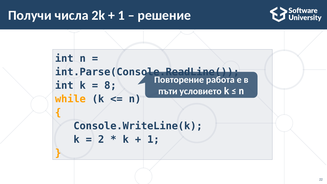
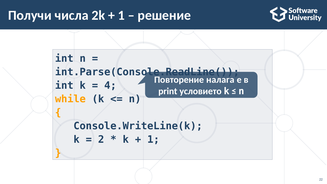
работа: работа -> налага
8: 8 -> 4
пъти: пъти -> print
